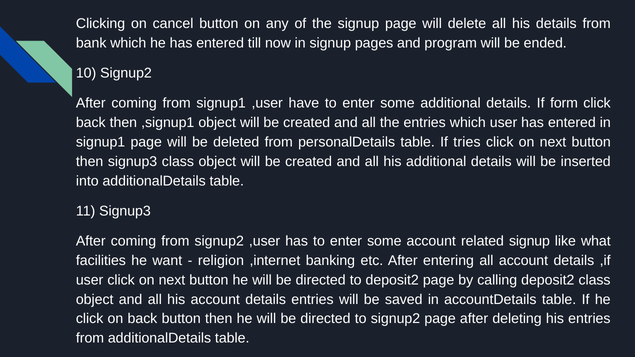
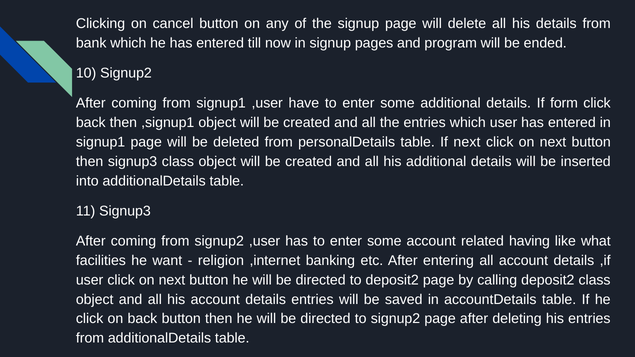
If tries: tries -> next
related signup: signup -> having
